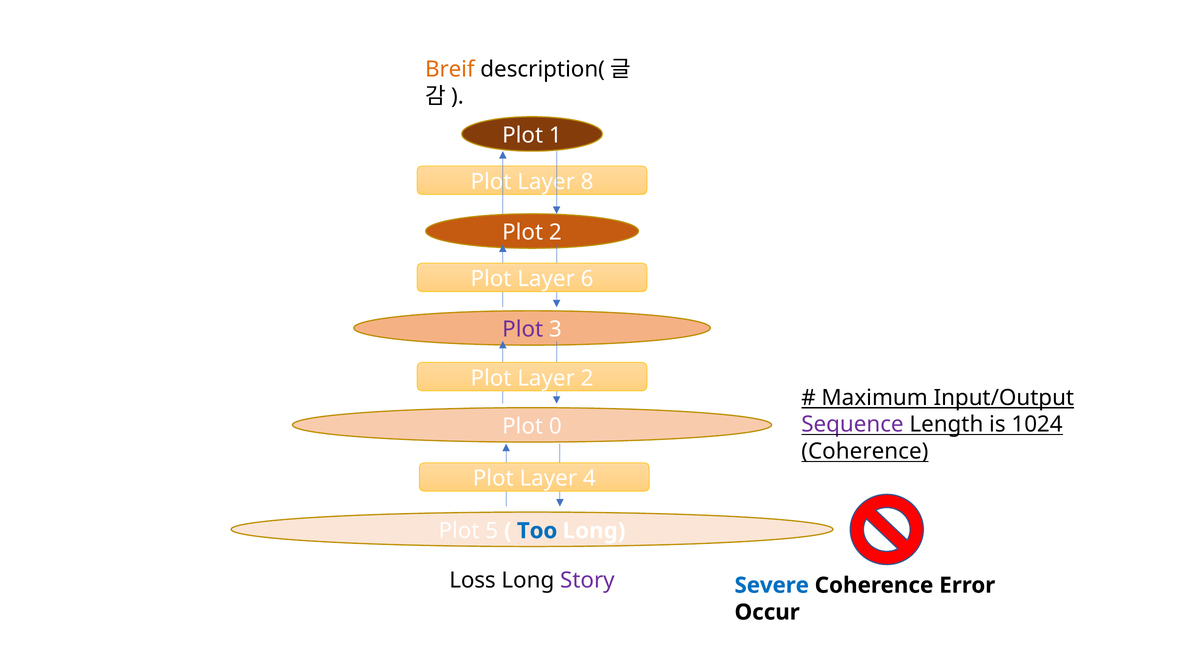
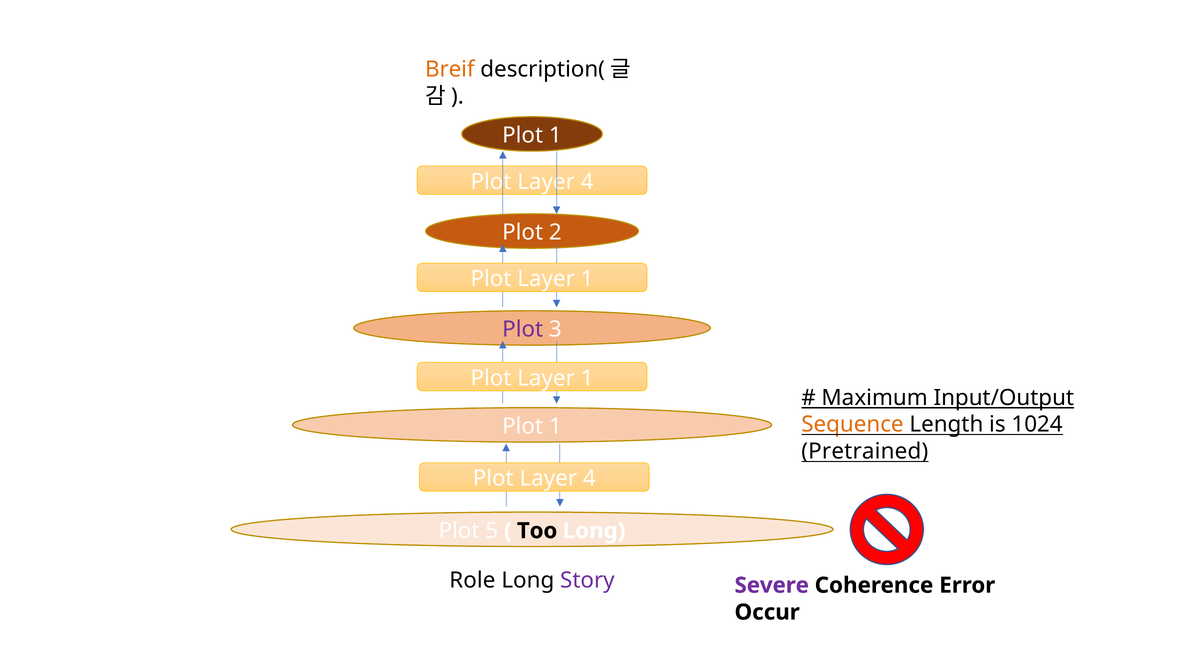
8 at (587, 182): 8 -> 4
6 at (587, 279): 6 -> 1
2 at (587, 378): 2 -> 1
Sequence colour: purple -> orange
0 at (555, 427): 0 -> 1
Coherence at (865, 452): Coherence -> Pretrained
Too colour: blue -> black
Loss: Loss -> Role
Severe colour: blue -> purple
